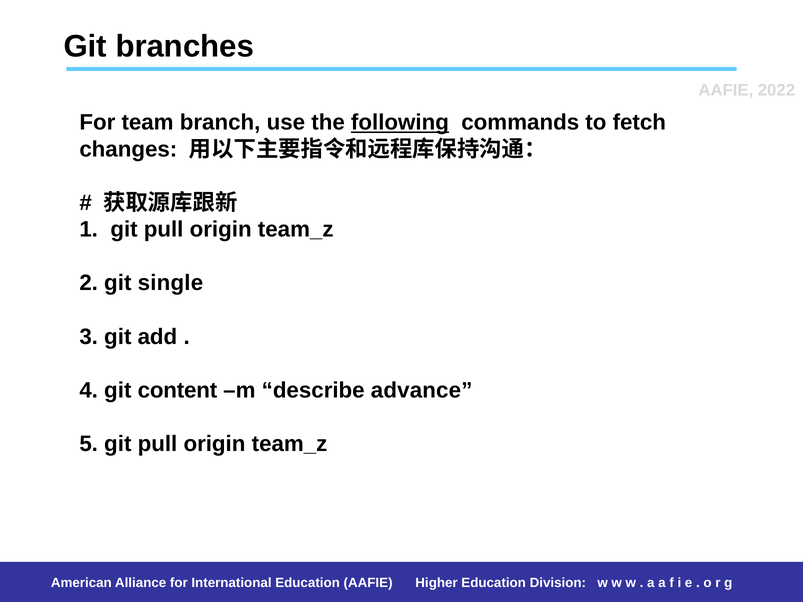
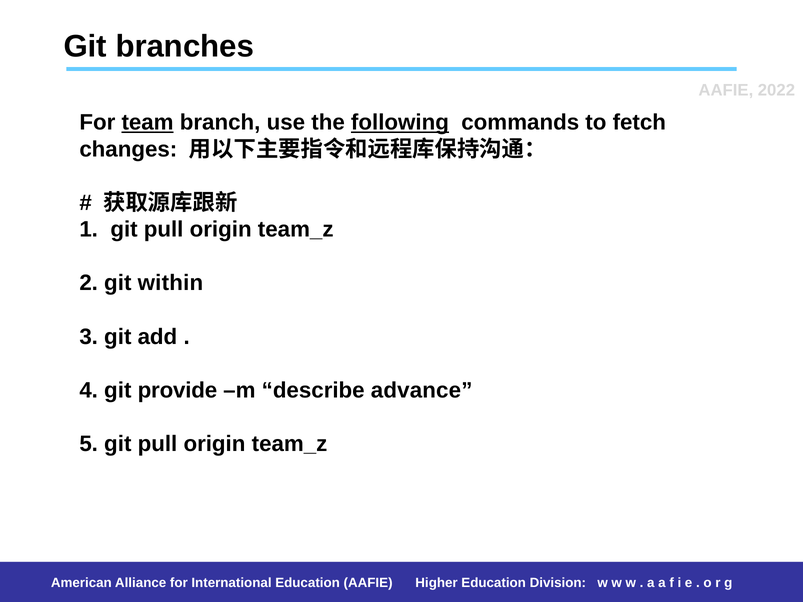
team underline: none -> present
single: single -> within
content: content -> provide
